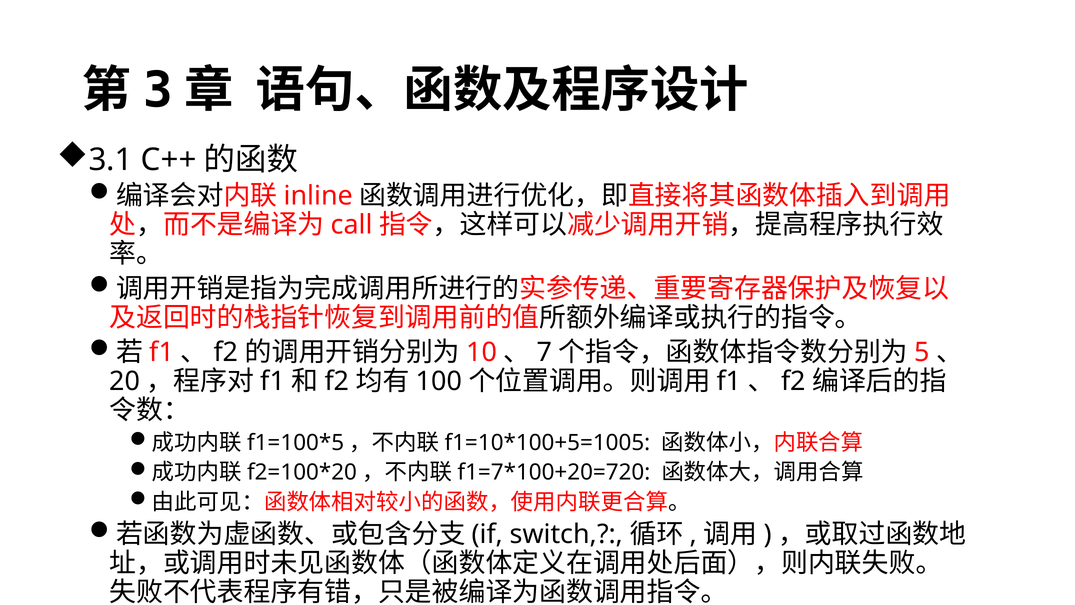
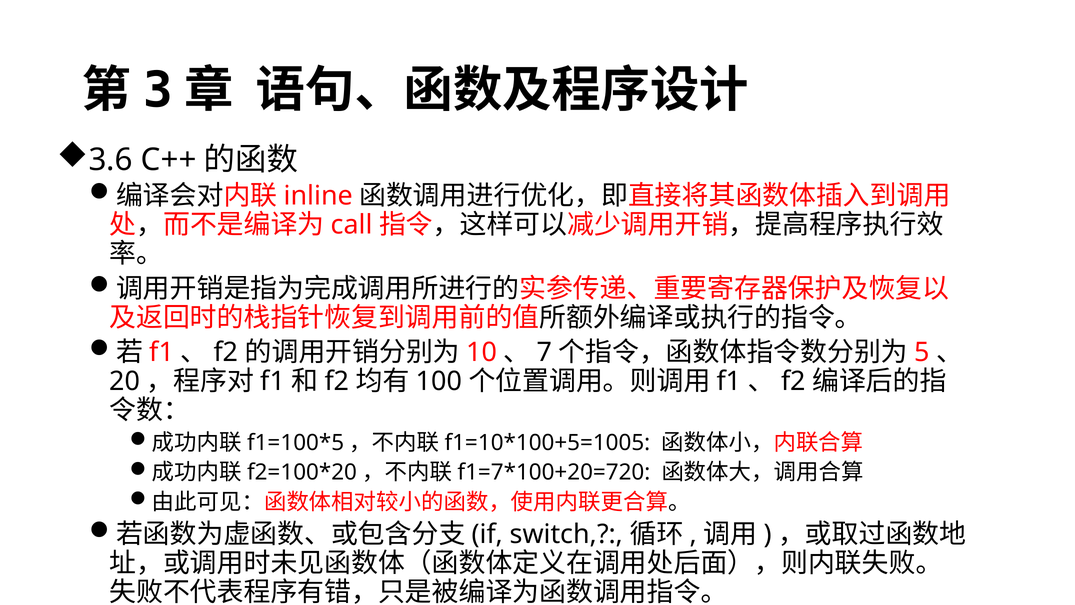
3.1: 3.1 -> 3.6
